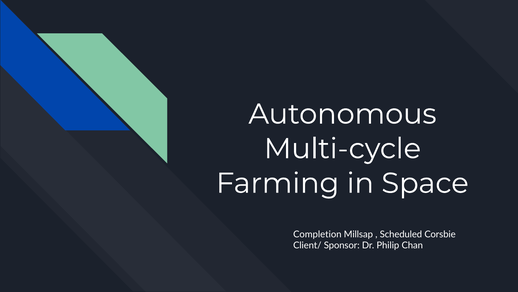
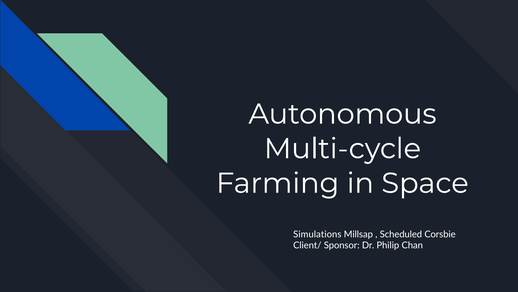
Completion: Completion -> Simulations
